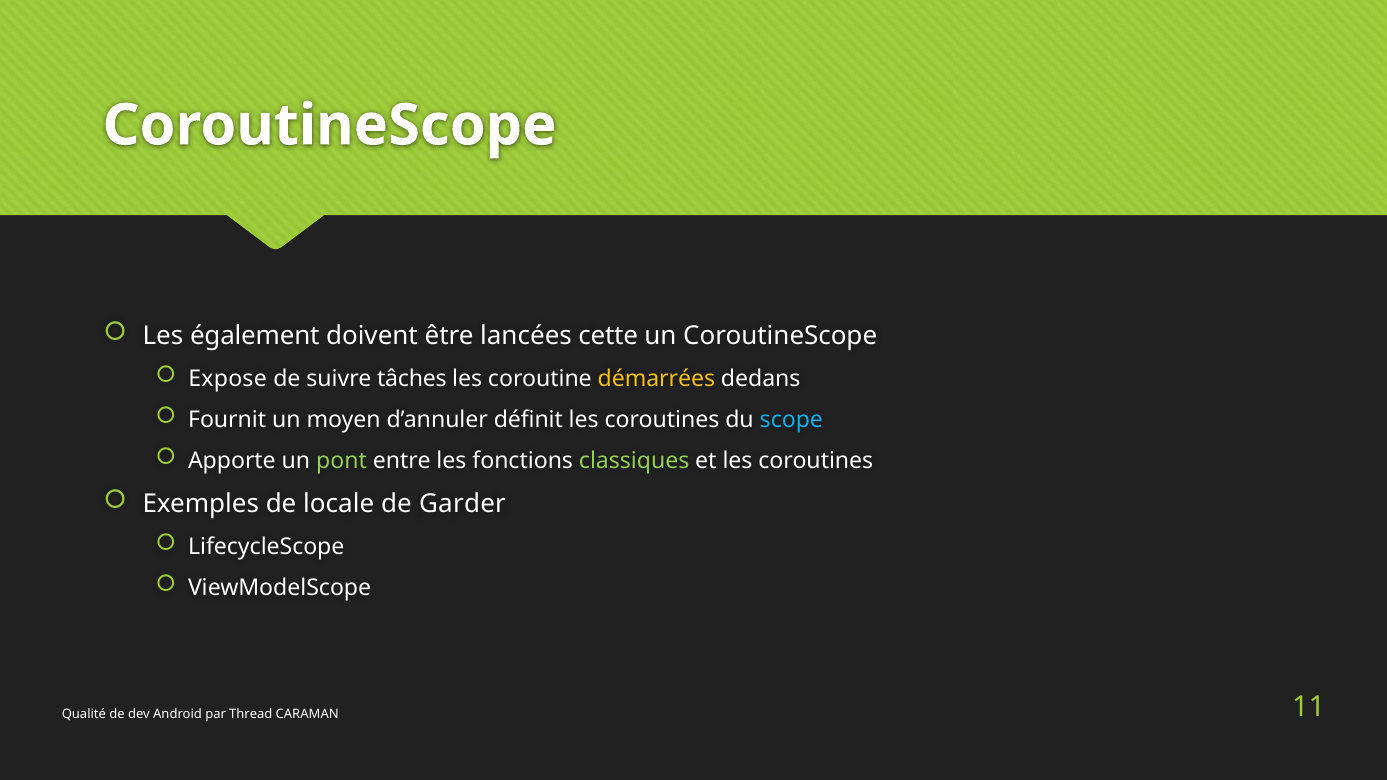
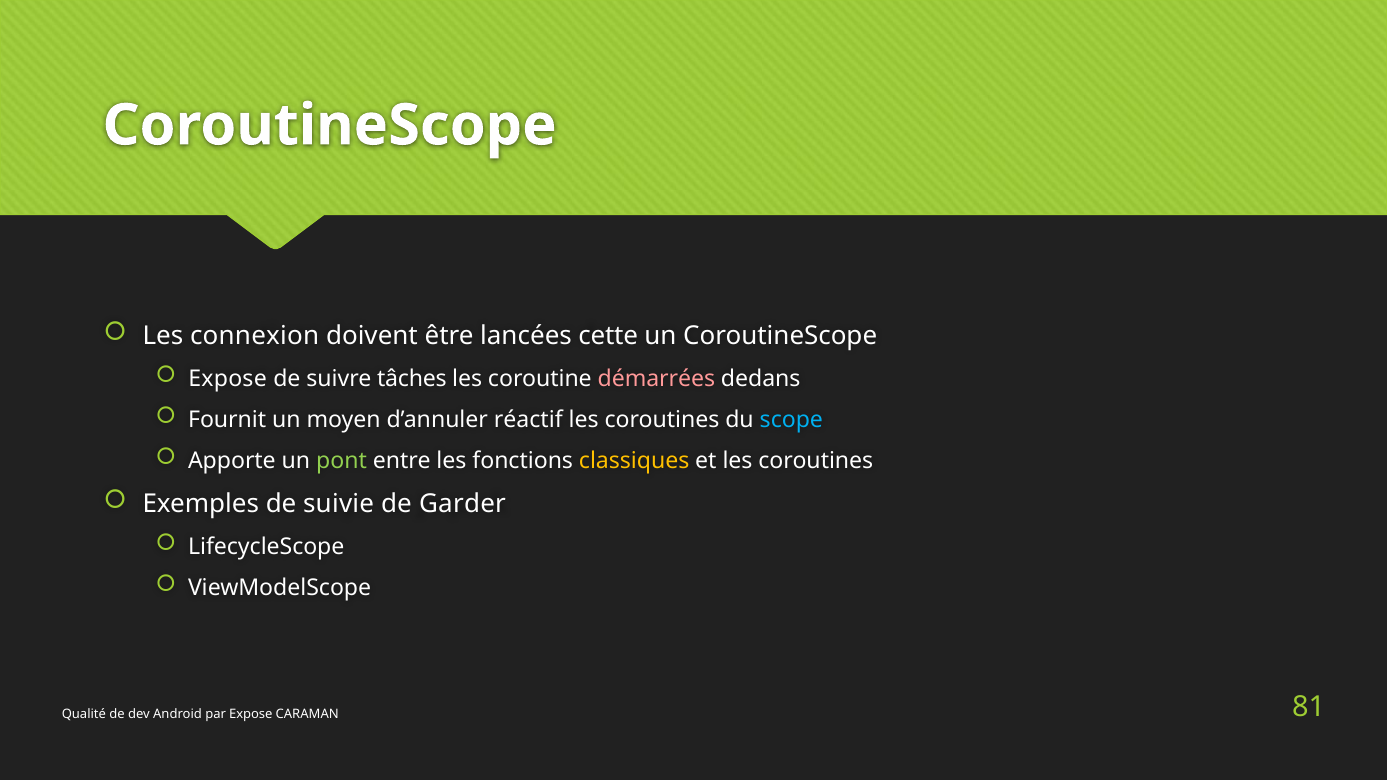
également: également -> connexion
démarrées colour: yellow -> pink
définit: définit -> réactif
classiques colour: light green -> yellow
locale: locale -> suivie
par Thread: Thread -> Expose
11: 11 -> 81
